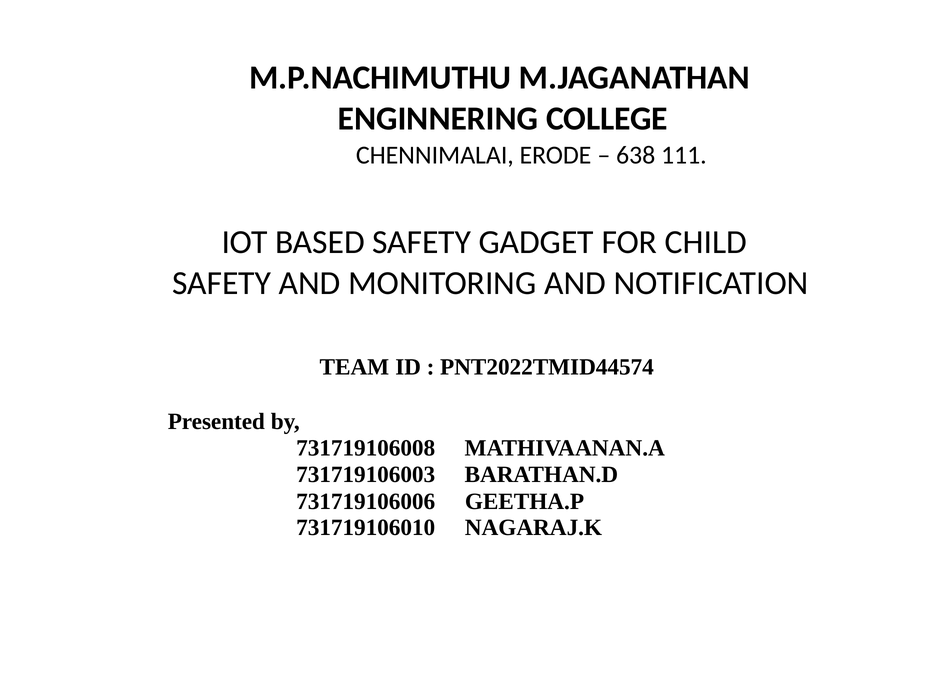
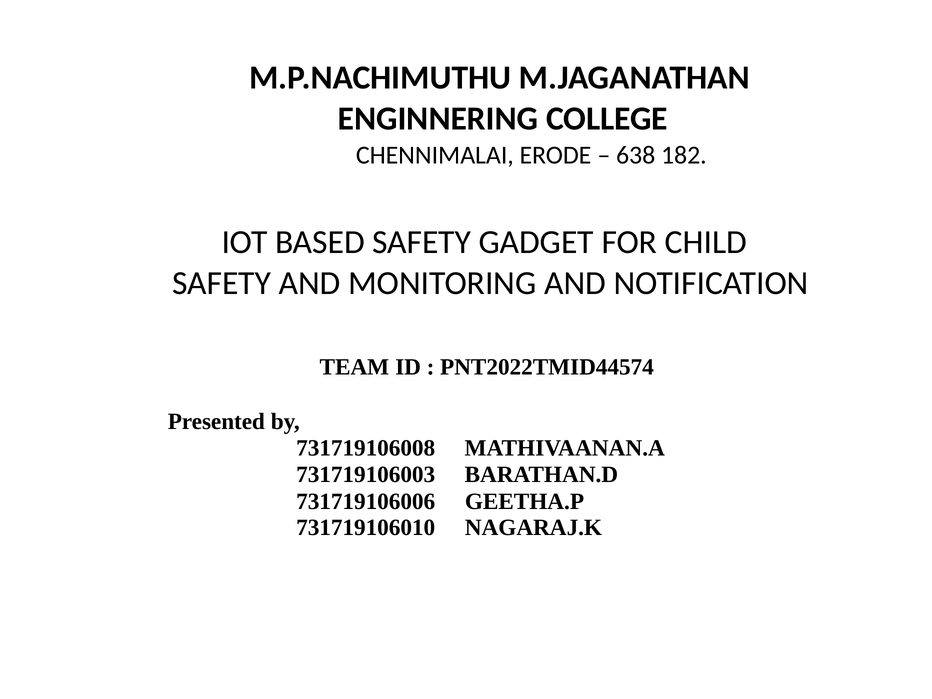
111: 111 -> 182
